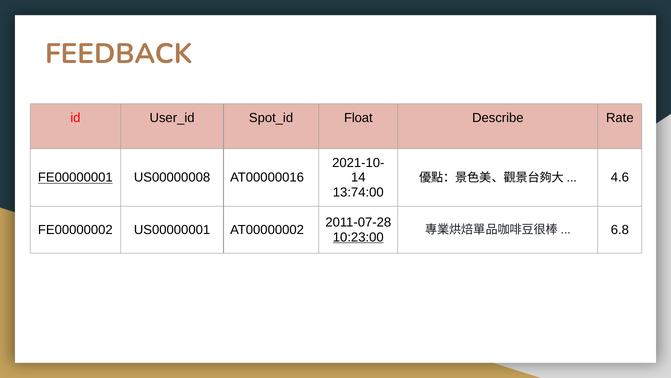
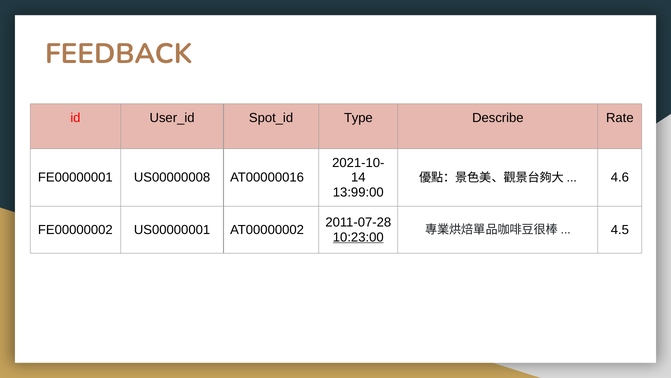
Float: Float -> Type
FE00000001 underline: present -> none
13:74:00: 13:74:00 -> 13:99:00
6.8: 6.8 -> 4.5
